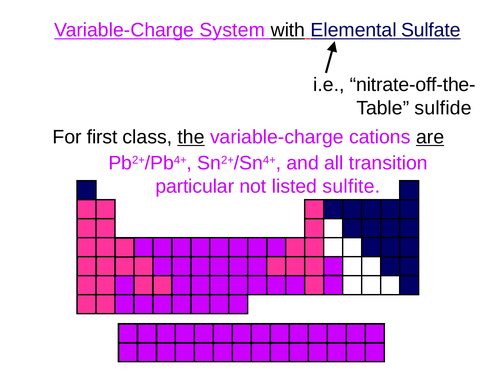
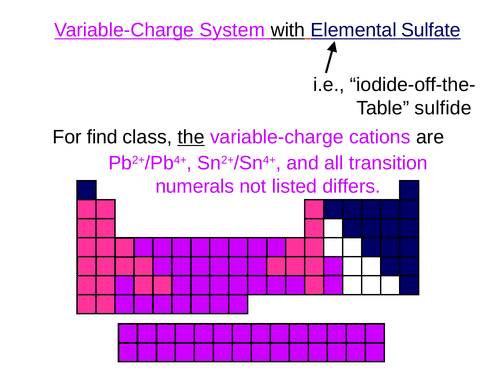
nitrate-off-the-: nitrate-off-the- -> iodide-off-the-
first: first -> find
are underline: present -> none
particular: particular -> numerals
sulfite: sulfite -> differs
